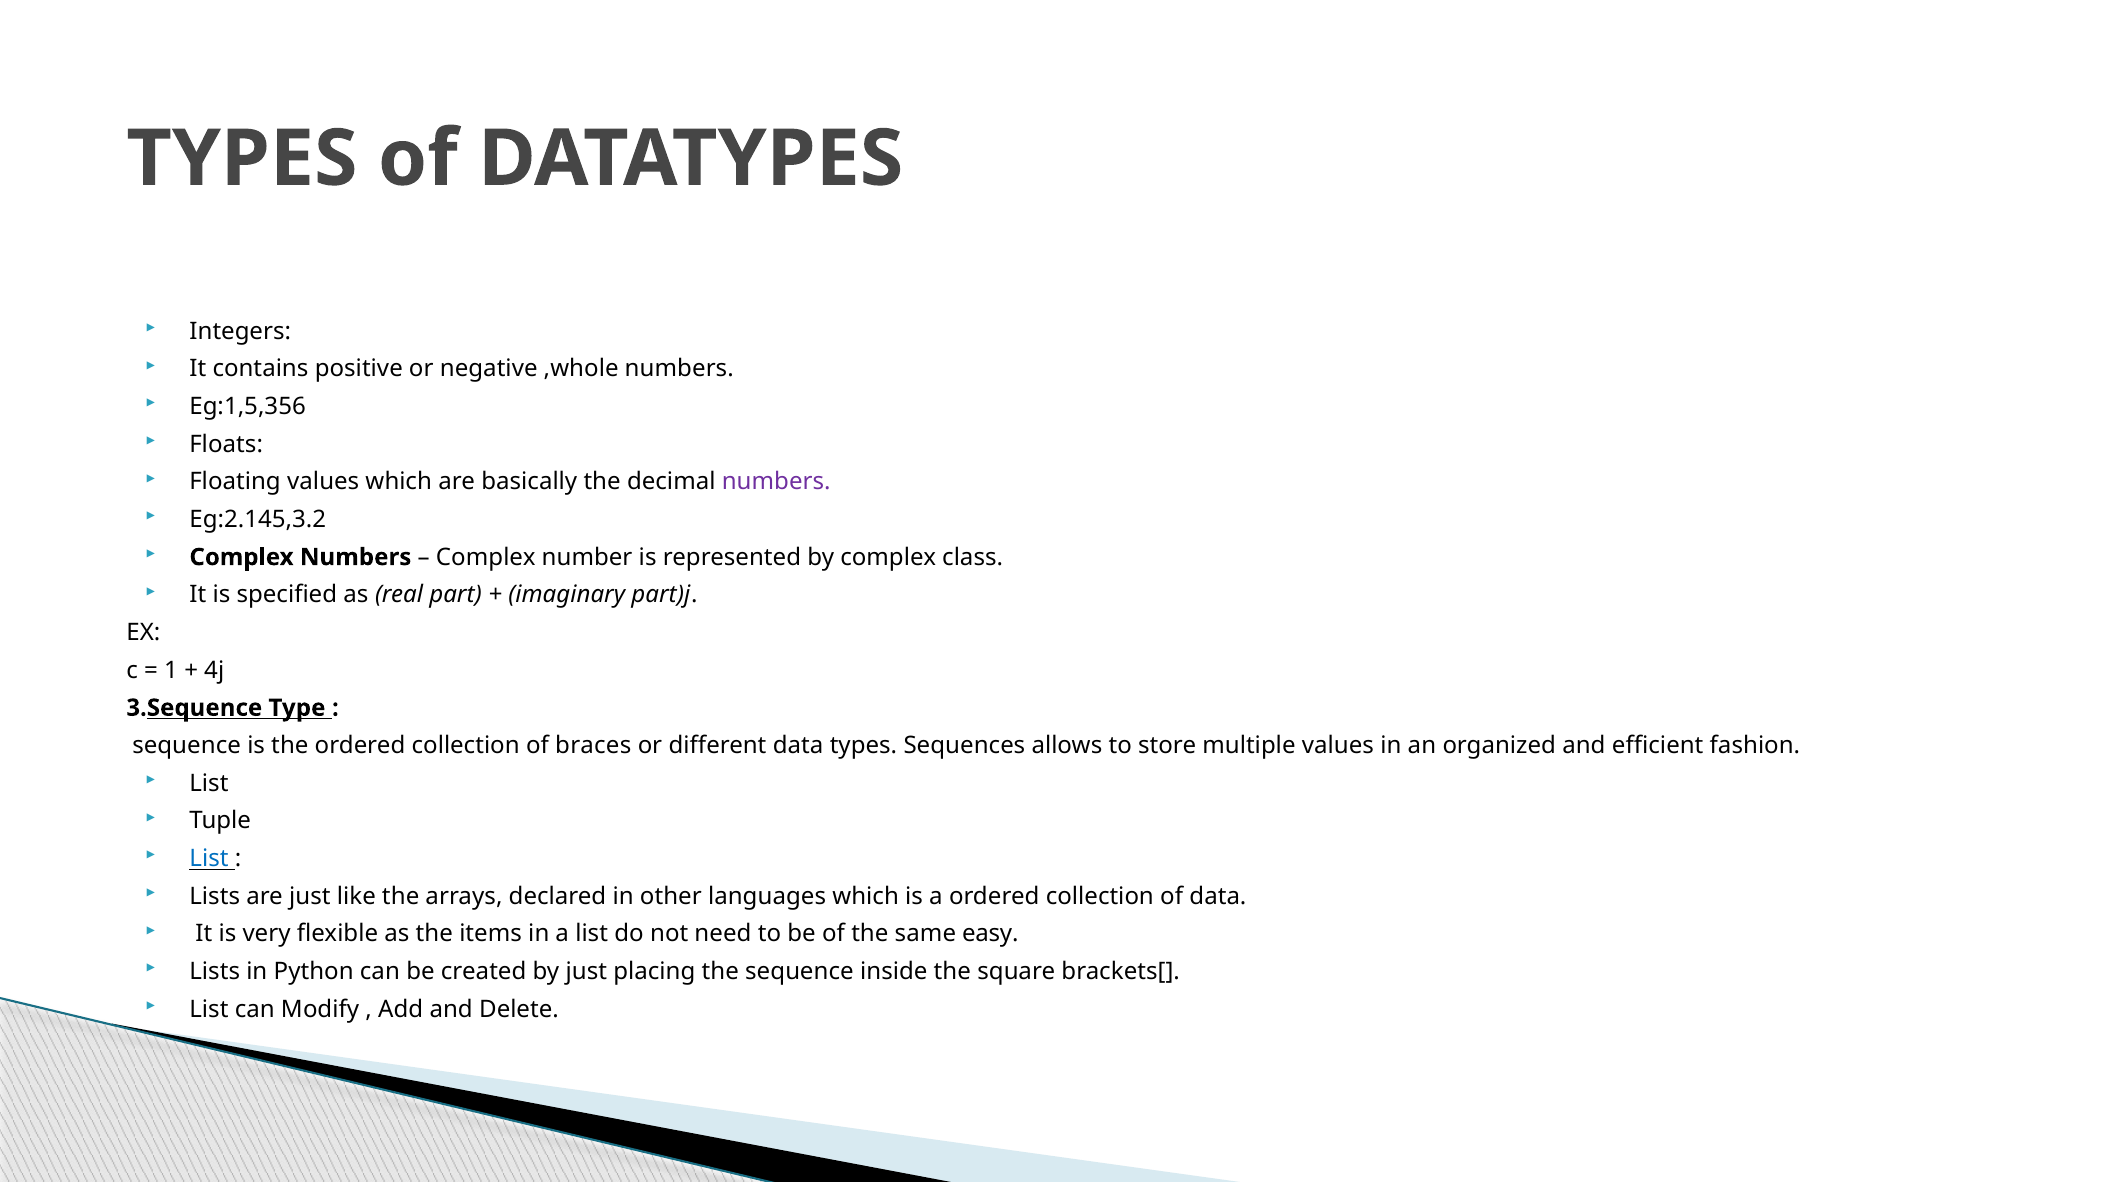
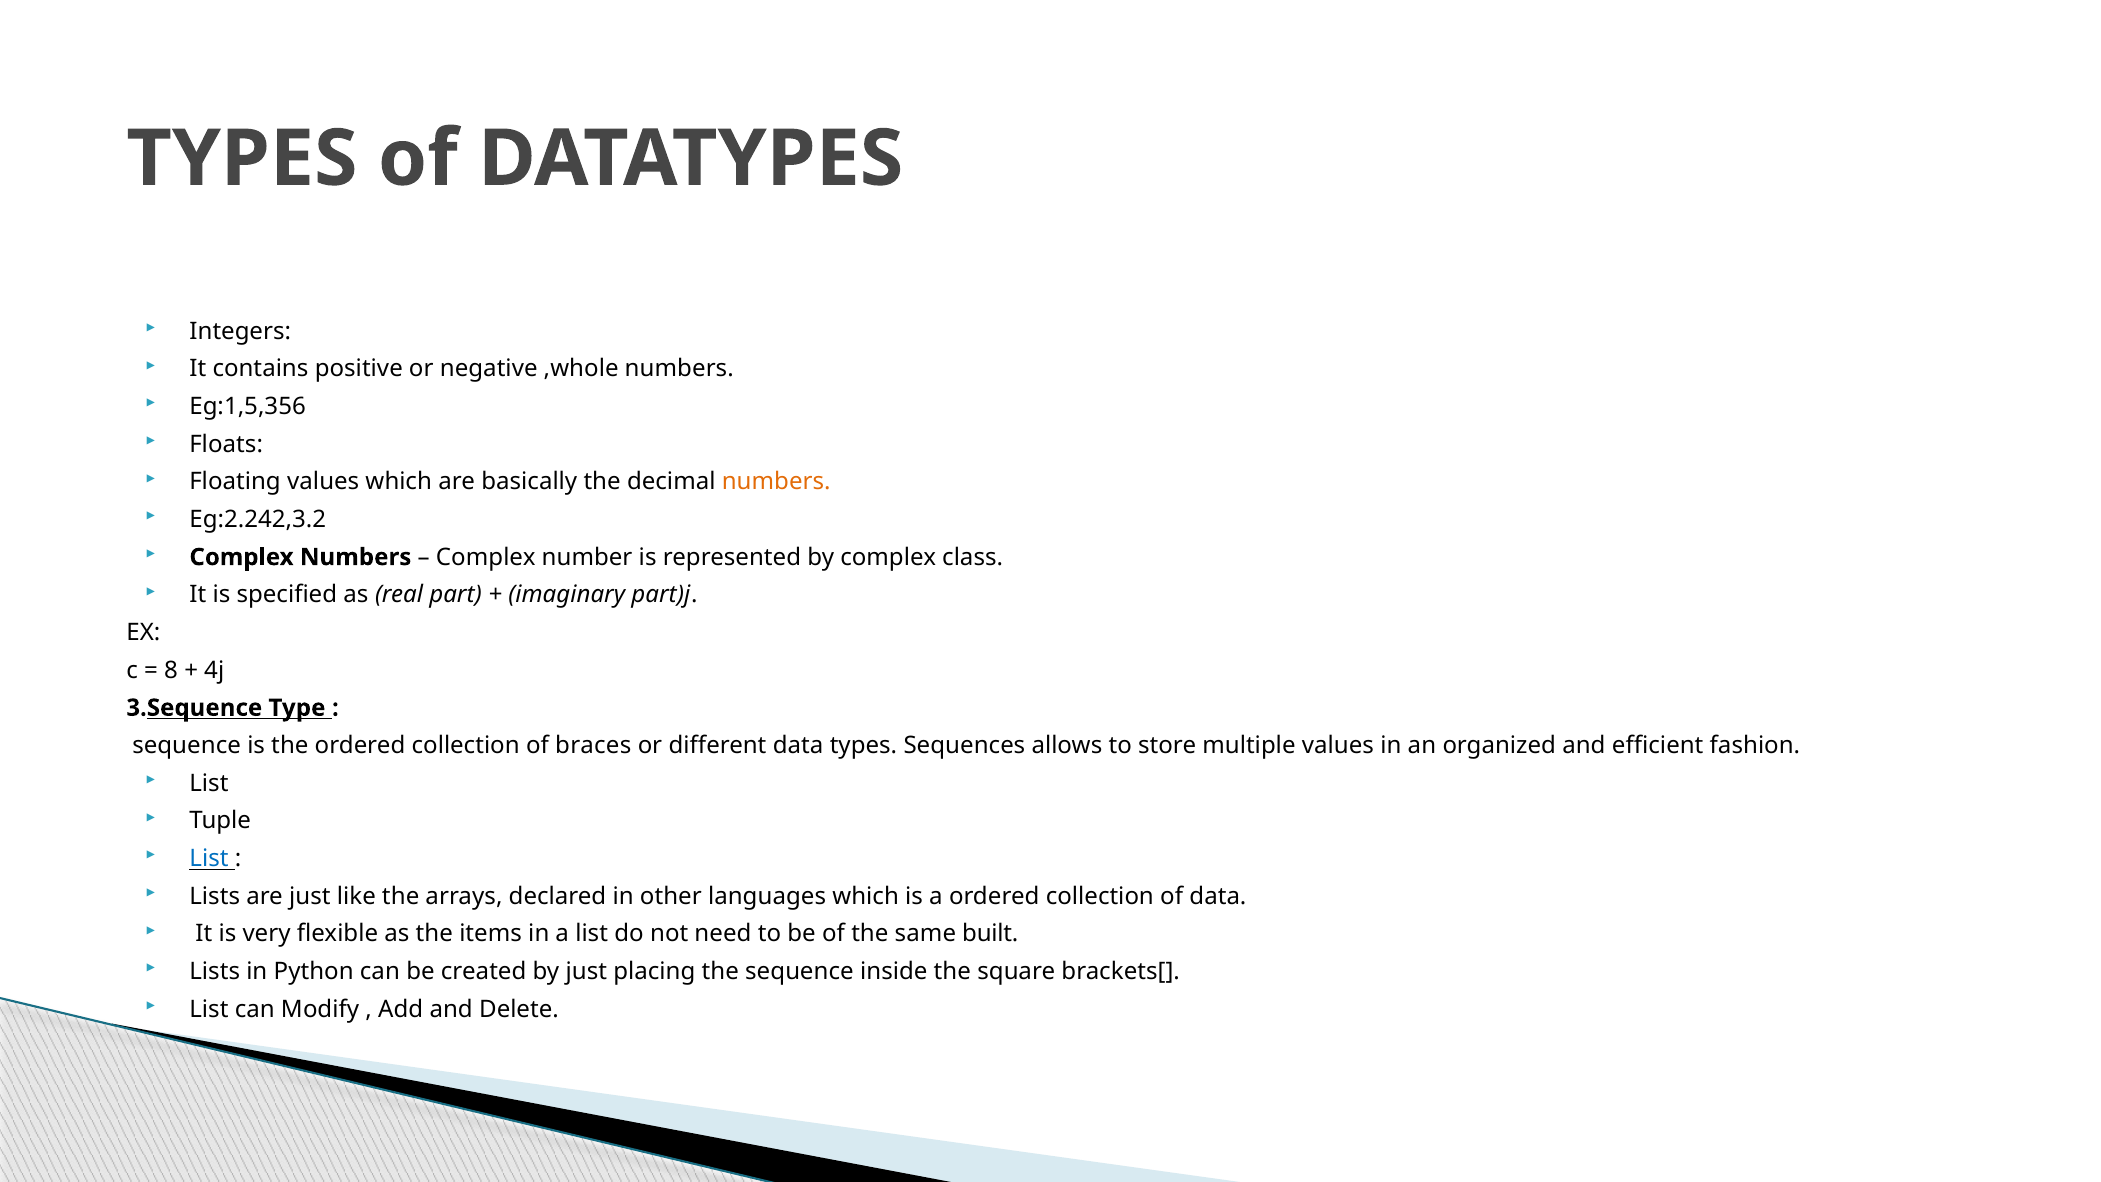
numbers at (776, 482) colour: purple -> orange
Eg:2.145,3.2: Eg:2.145,3.2 -> Eg:2.242,3.2
1: 1 -> 8
easy: easy -> built
